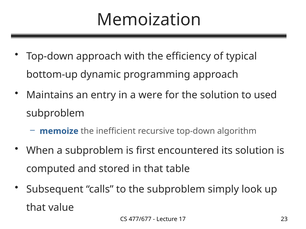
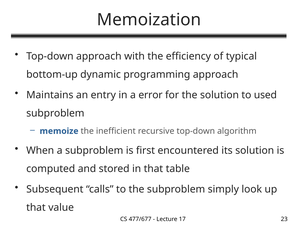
were: were -> error
